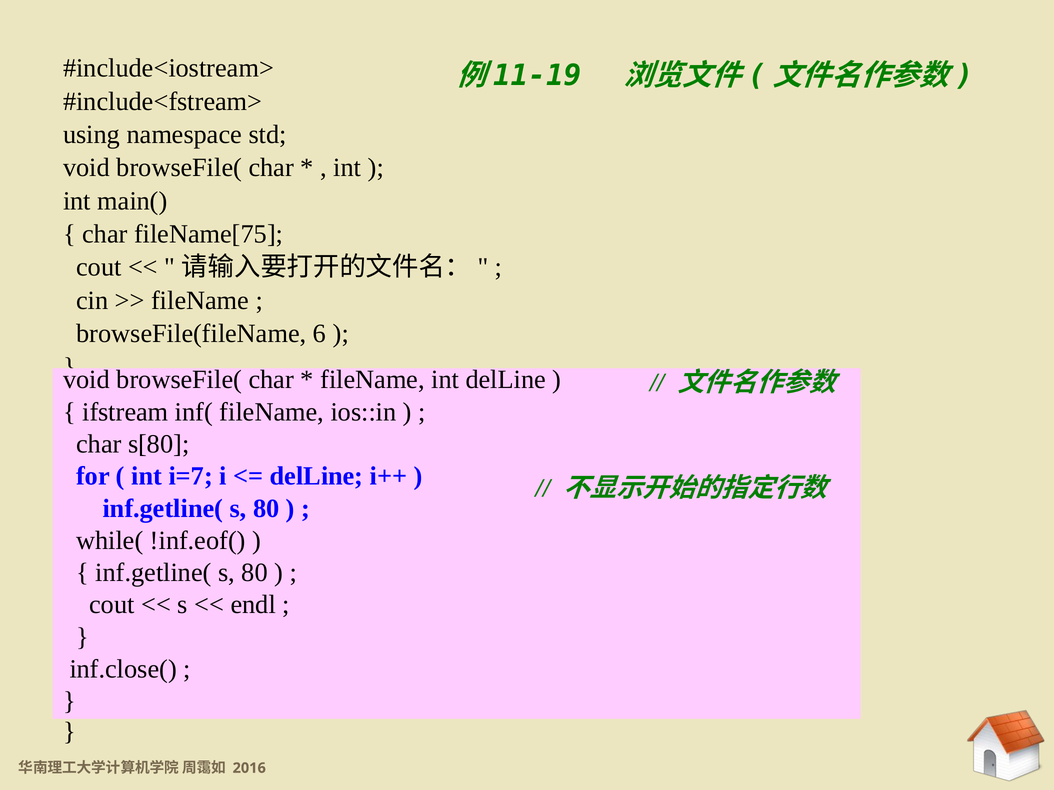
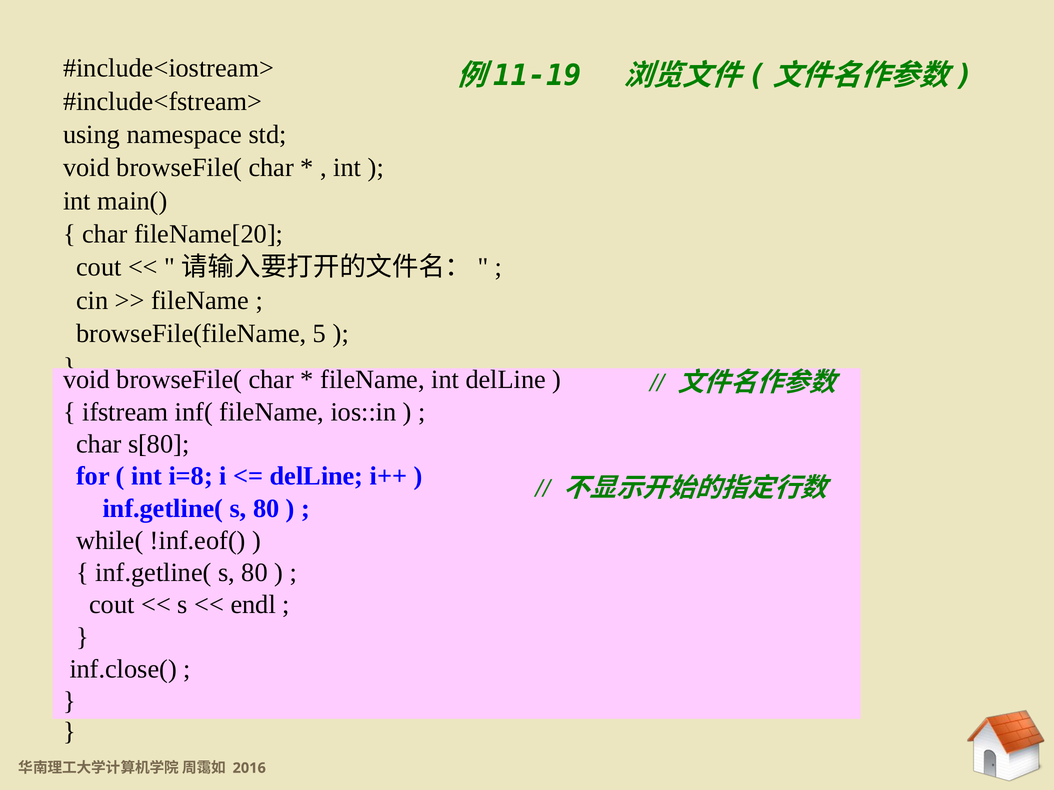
fileName[75: fileName[75 -> fileName[20
6: 6 -> 5
i=7: i=7 -> i=8
